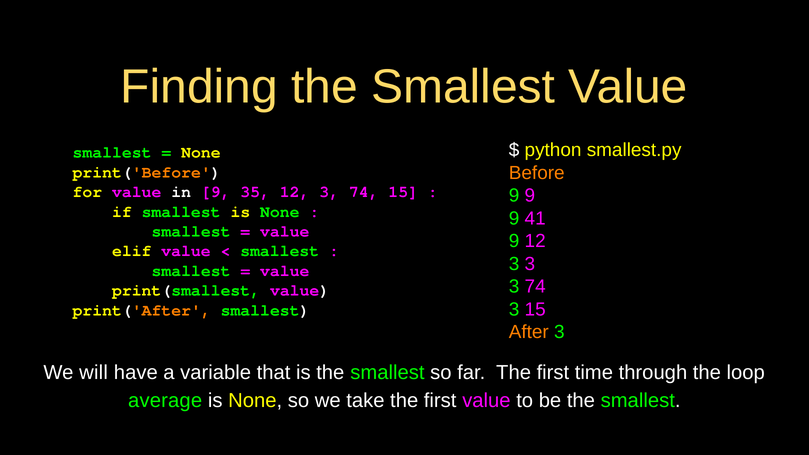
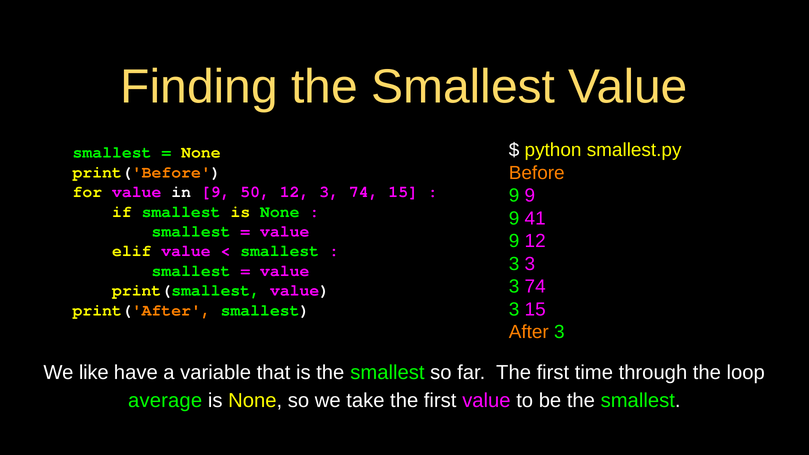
35: 35 -> 50
will: will -> like
